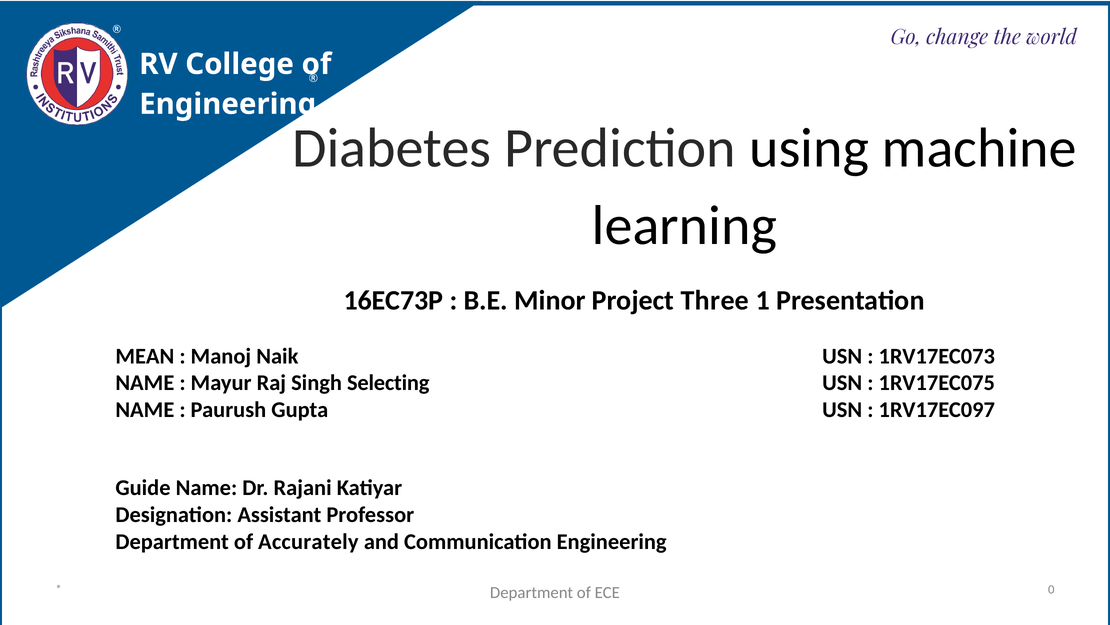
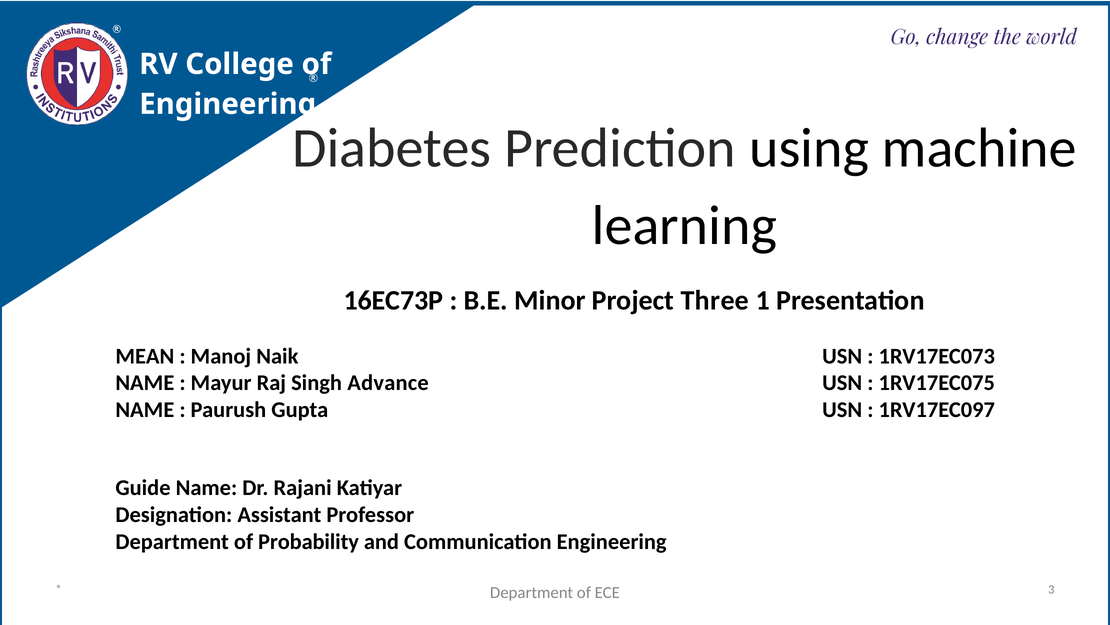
Selecting: Selecting -> Advance
Accurately: Accurately -> Probability
0: 0 -> 3
